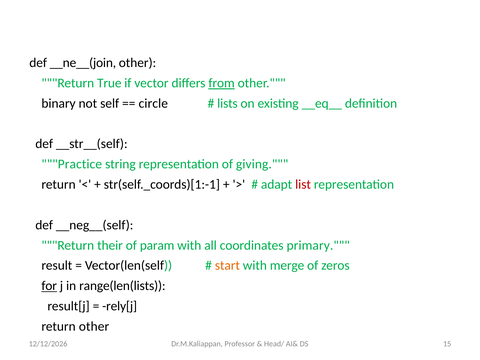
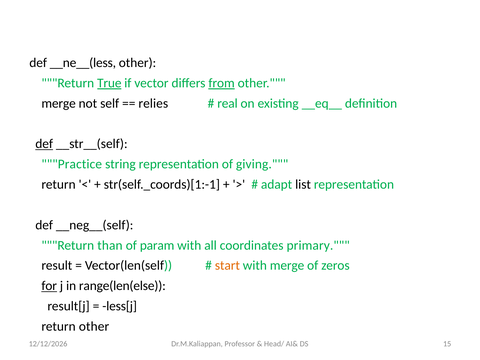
__ne__(join: __ne__(join -> __ne__(less
True underline: none -> present
binary at (59, 103): binary -> merge
circle: circle -> relies
lists: lists -> real
def at (44, 144) underline: none -> present
list colour: red -> black
their: their -> than
range(len(lists: range(len(lists -> range(len(else
rely[j: rely[j -> less[j
